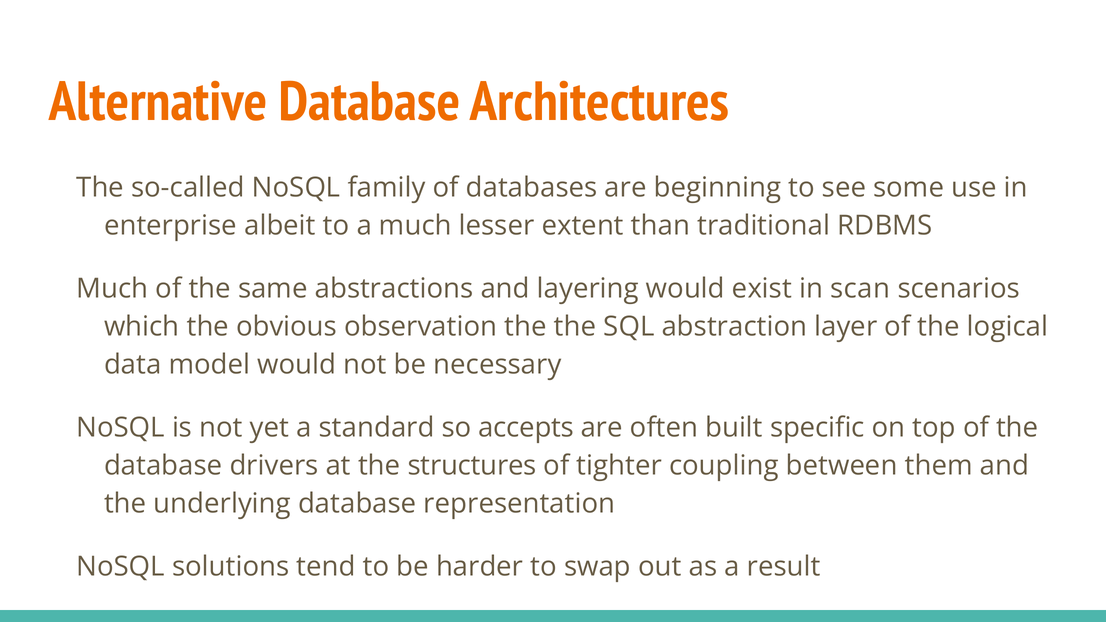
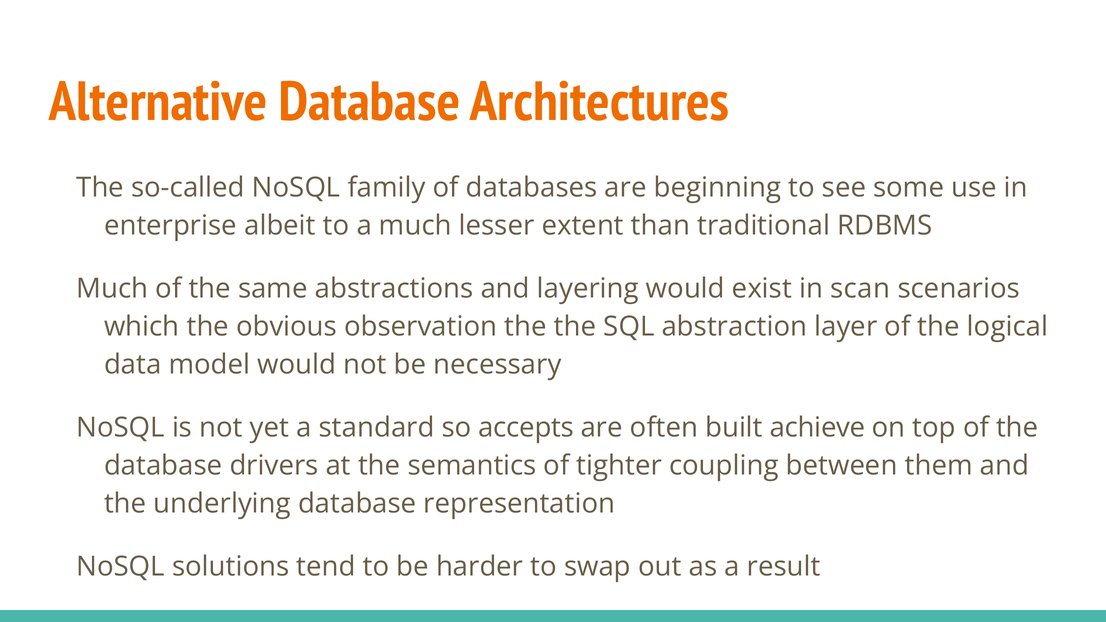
specific: specific -> achieve
structures: structures -> semantics
